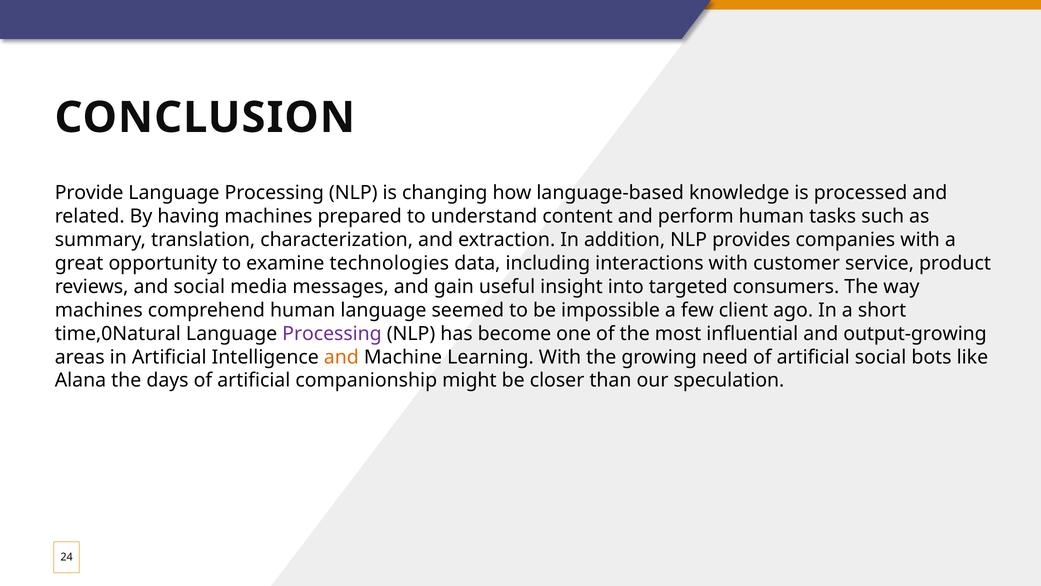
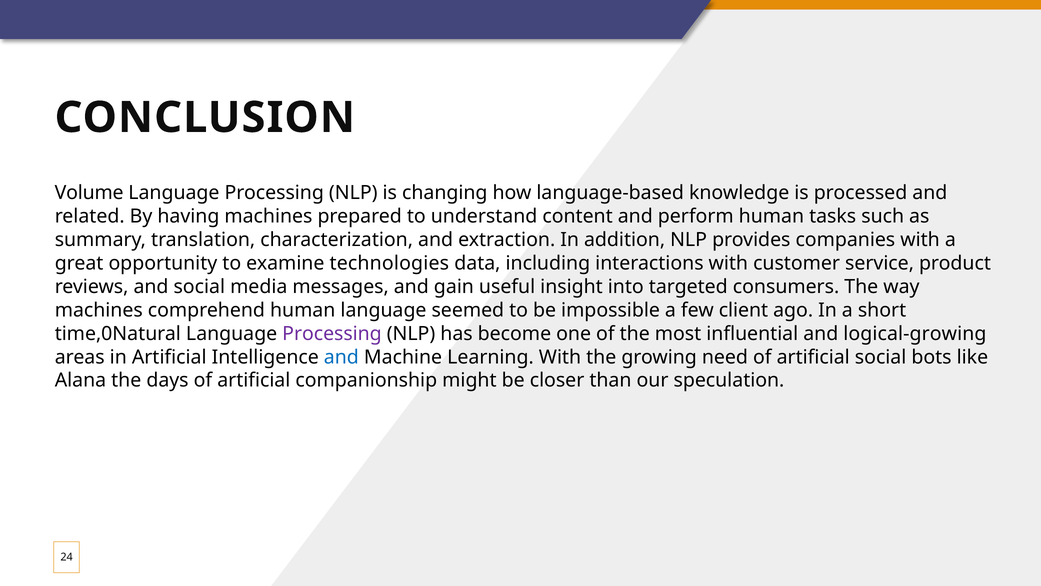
Provide: Provide -> Volume
output-growing: output-growing -> logical-growing
and at (341, 357) colour: orange -> blue
